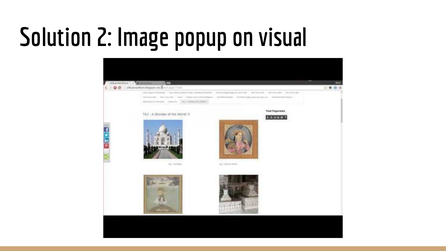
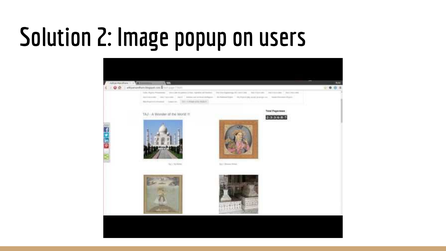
visual: visual -> users
